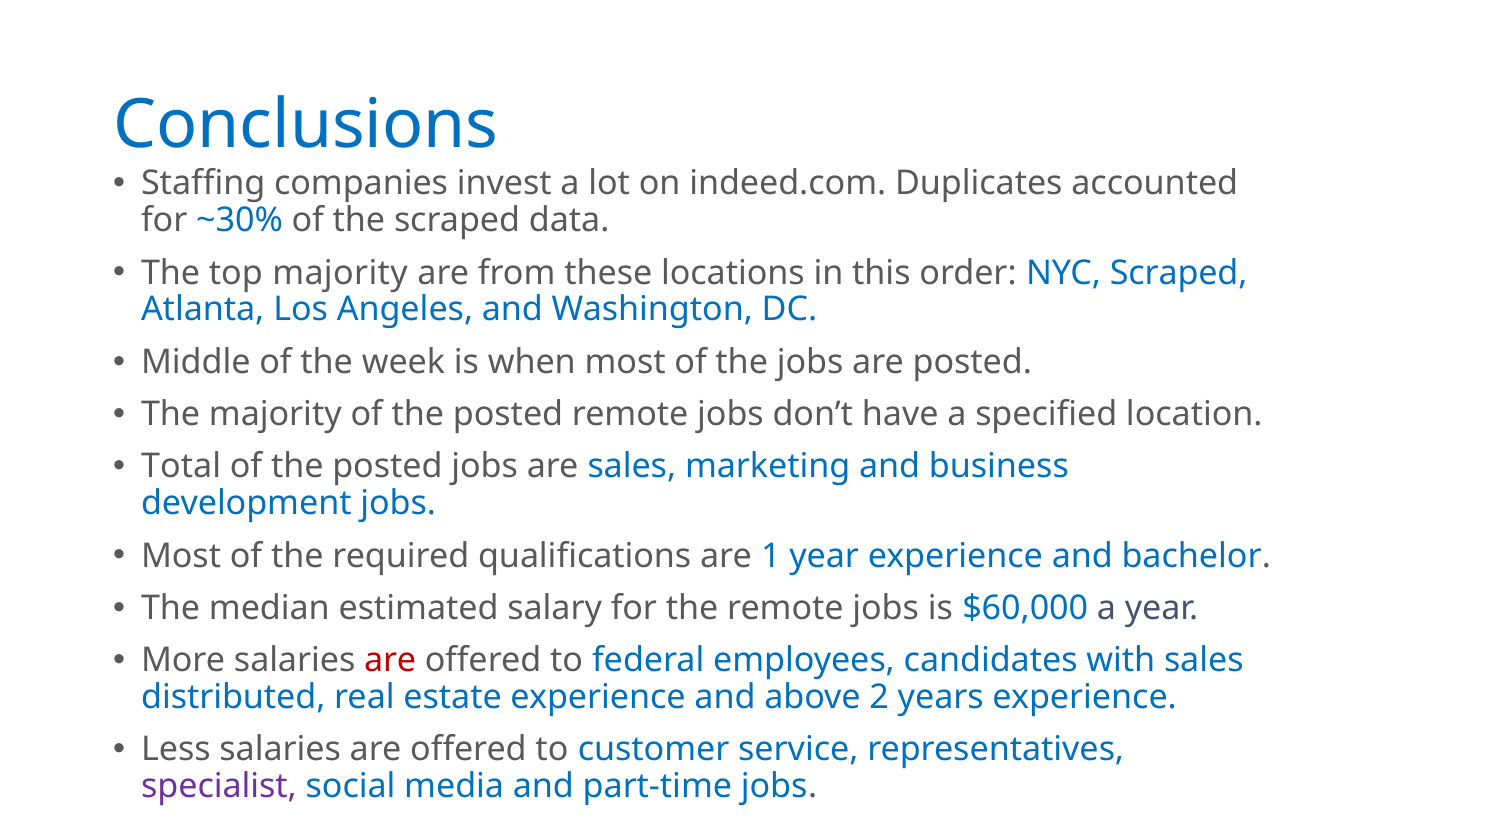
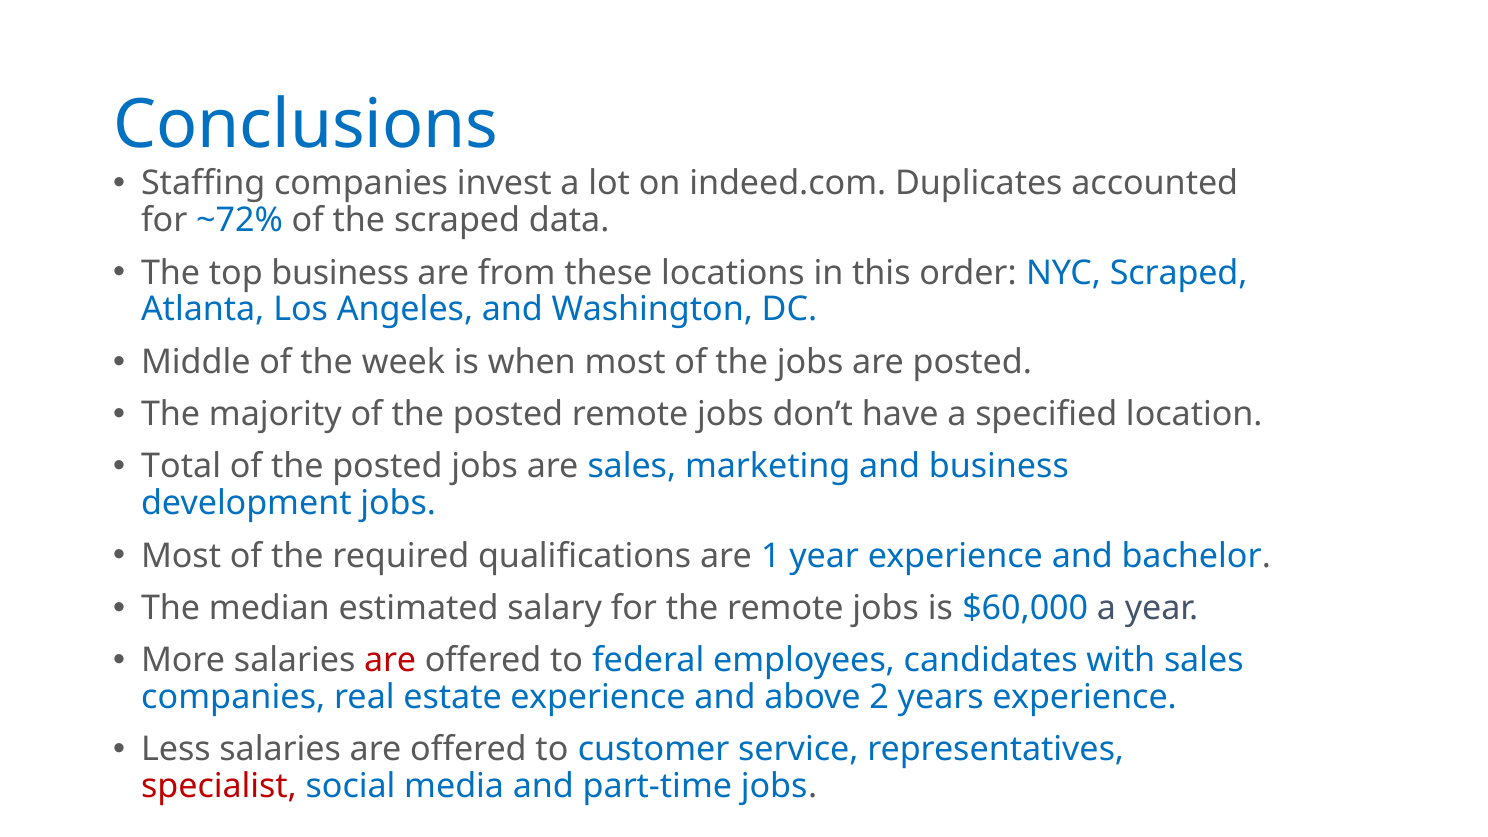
~30%: ~30% -> ~72%
top majority: majority -> business
distributed at (233, 697): distributed -> companies
specialist colour: purple -> red
